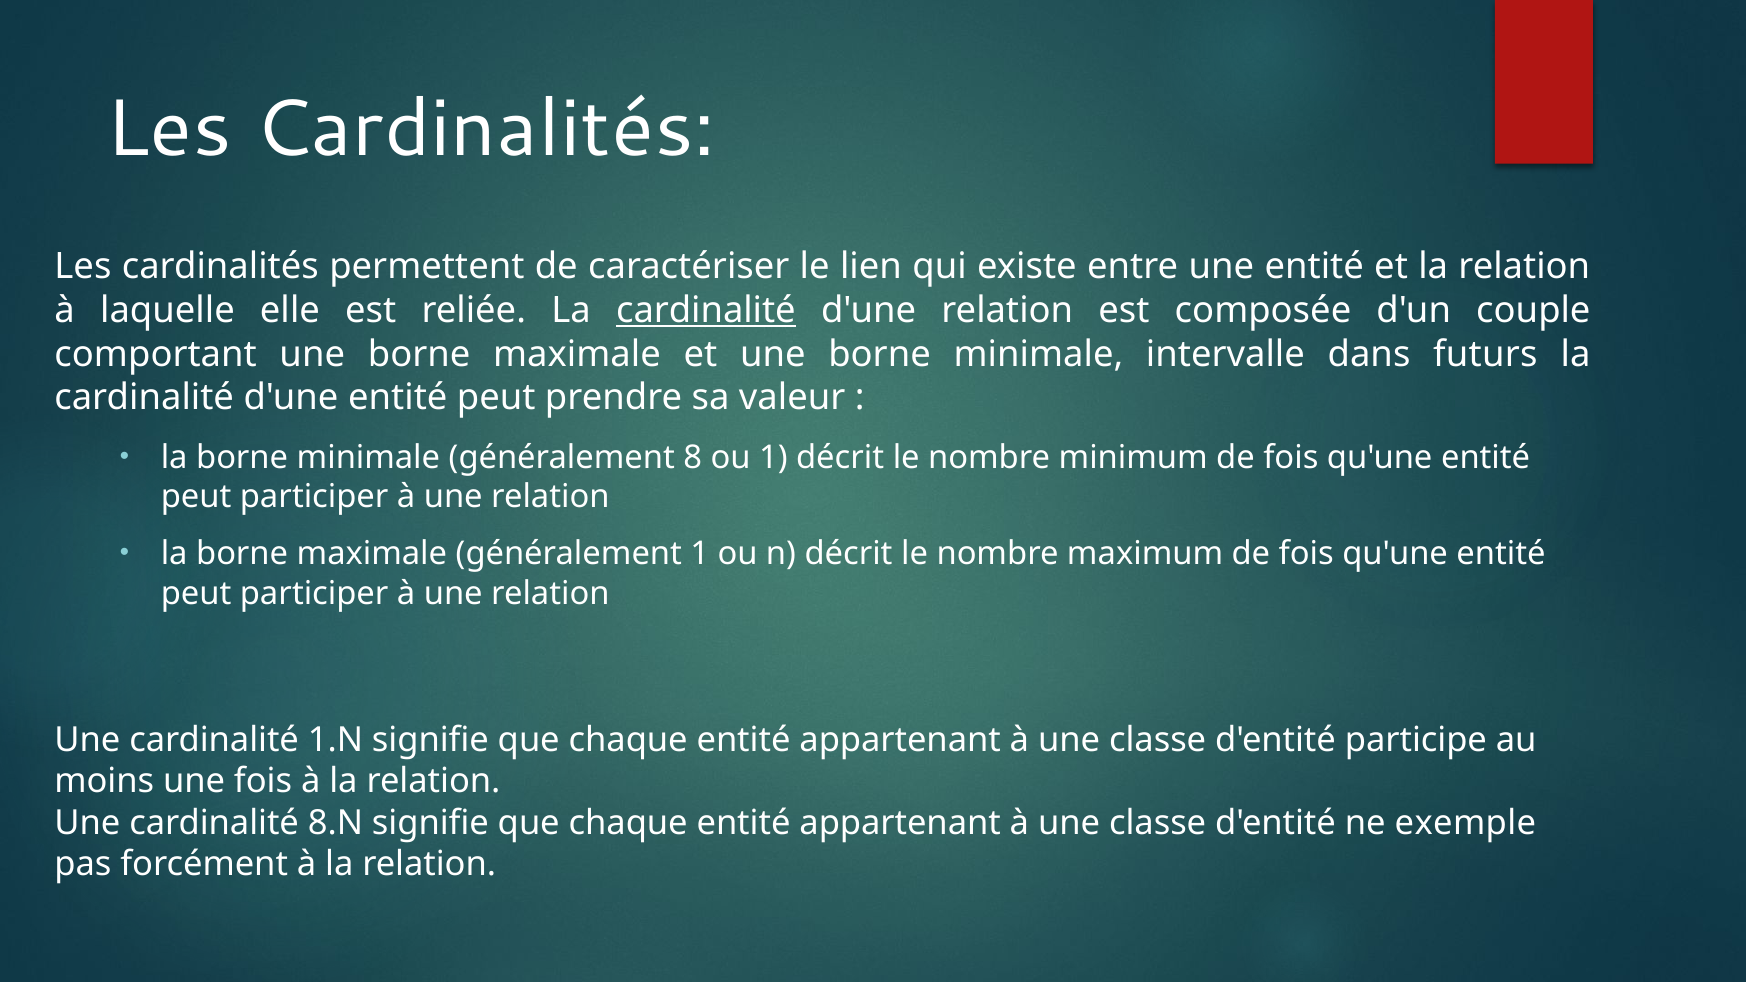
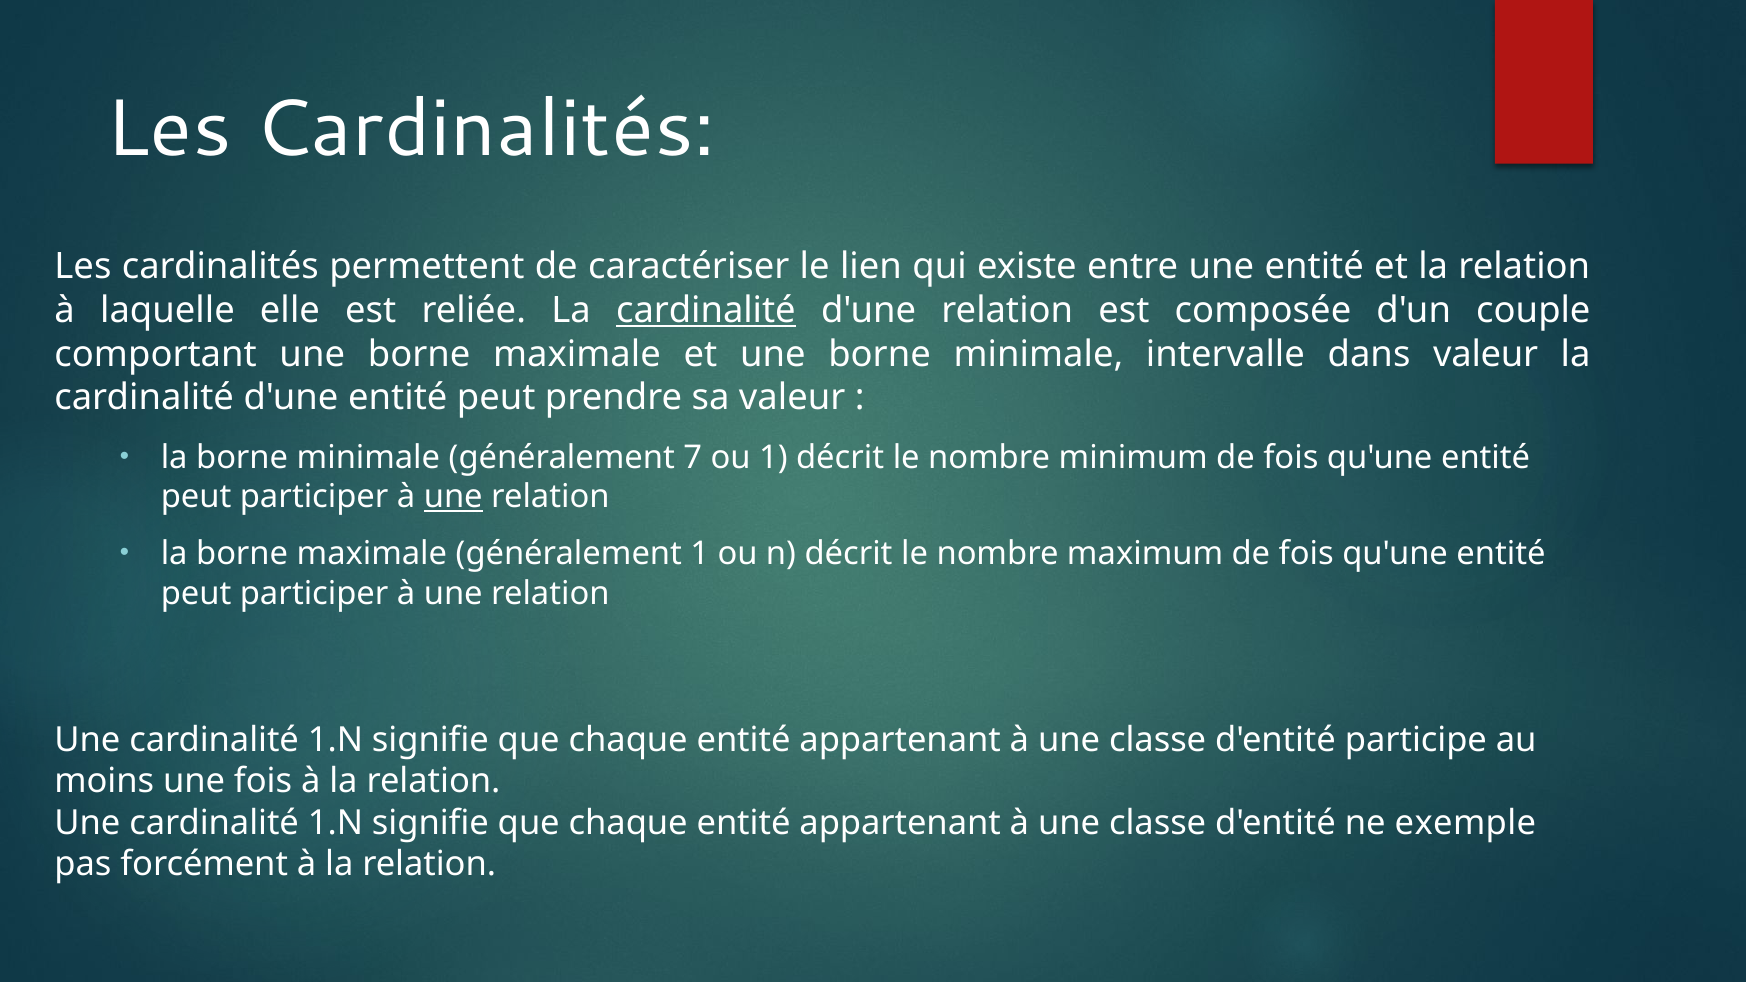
dans futurs: futurs -> valeur
8: 8 -> 7
une at (453, 497) underline: none -> present
8.N at (335, 823): 8.N -> 1.N
